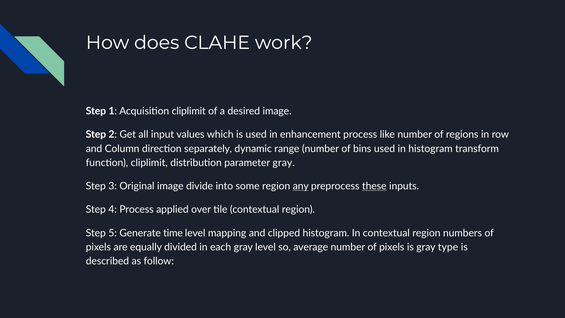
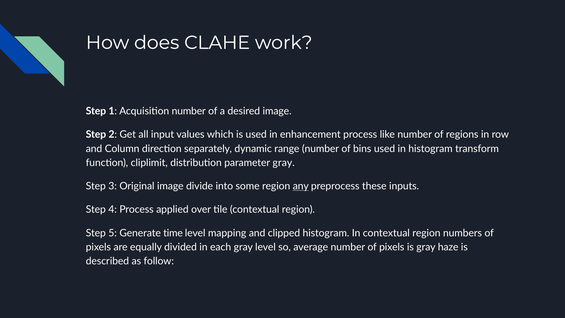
Acquisition cliplimit: cliplimit -> number
these underline: present -> none
type: type -> haze
